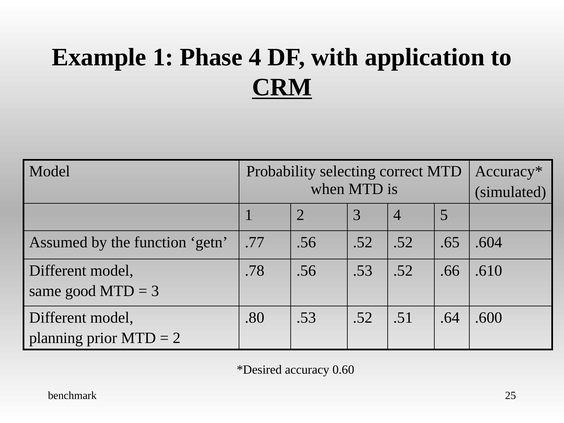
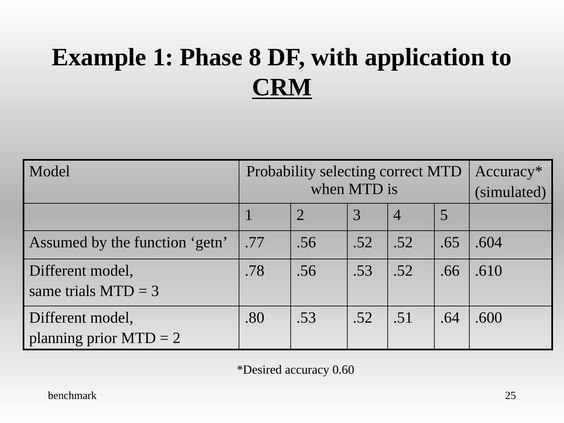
Phase 4: 4 -> 8
good: good -> trials
